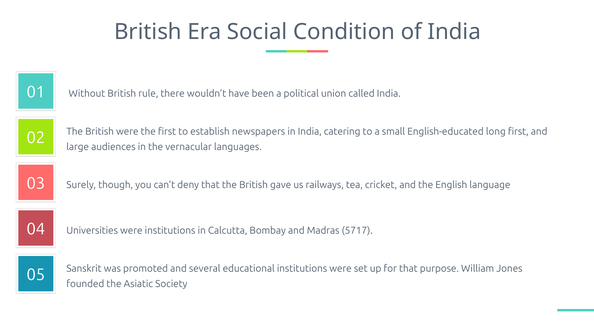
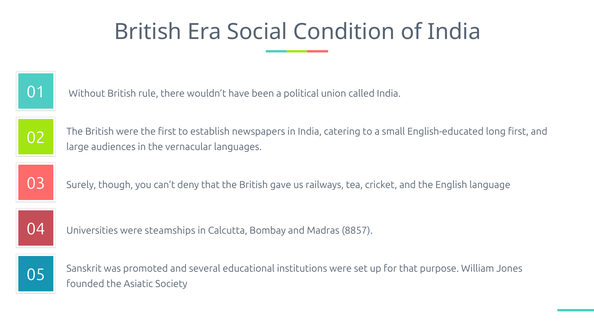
were institutions: institutions -> steamships
5717: 5717 -> 8857
